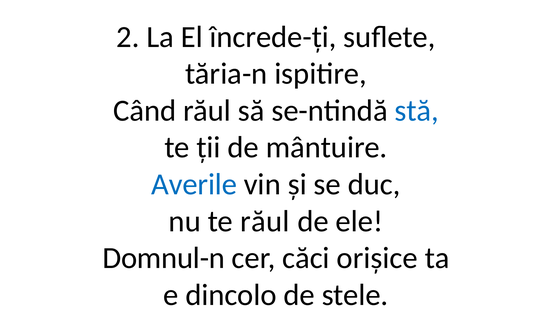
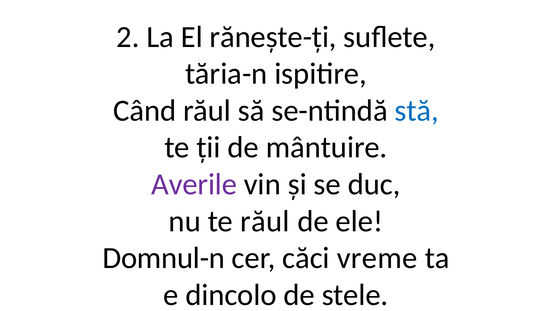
încrede-ți: încrede-ți -> rănește-ți
Averile colour: blue -> purple
orișice: orișice -> vreme
